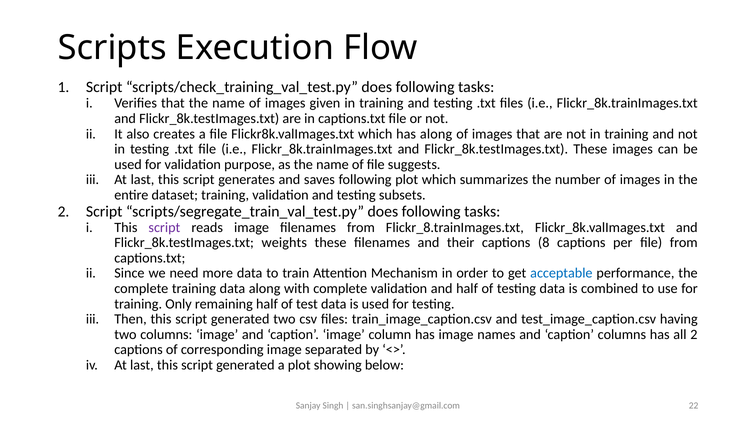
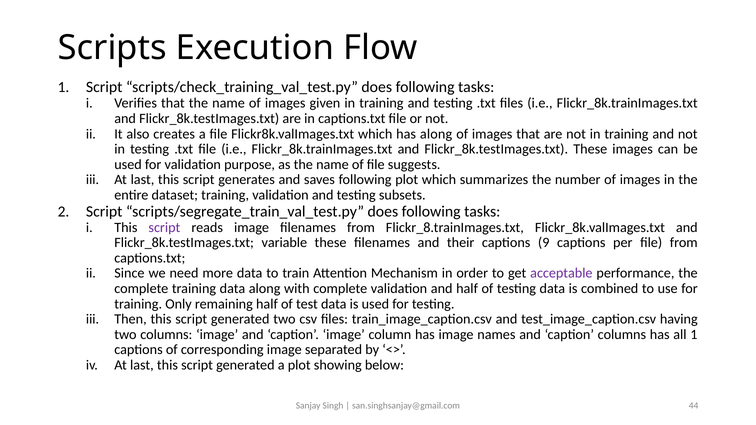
weights: weights -> variable
8: 8 -> 9
acceptable colour: blue -> purple
all 2: 2 -> 1
22: 22 -> 44
